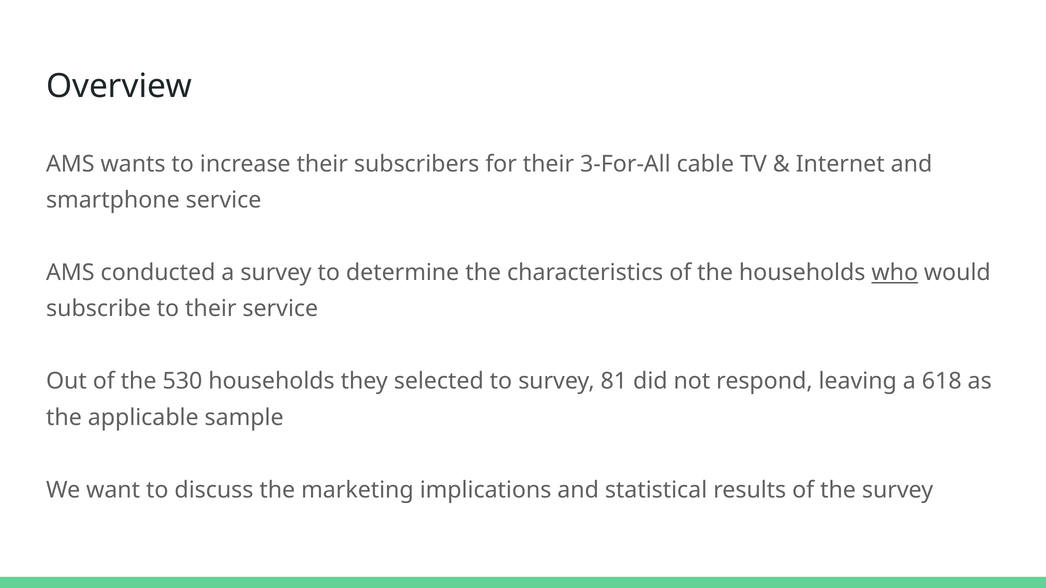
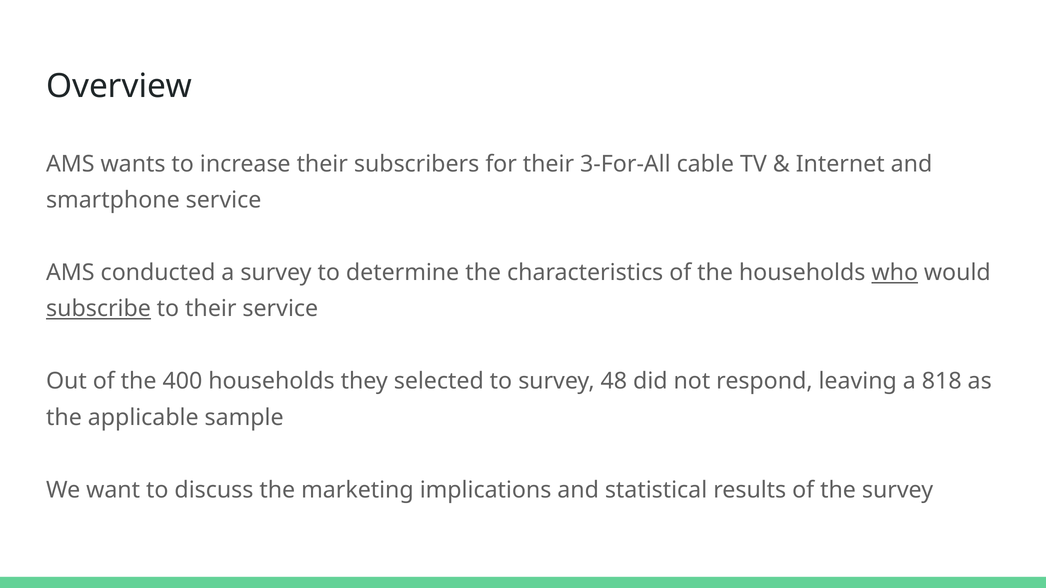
subscribe underline: none -> present
530: 530 -> 400
81: 81 -> 48
618: 618 -> 818
